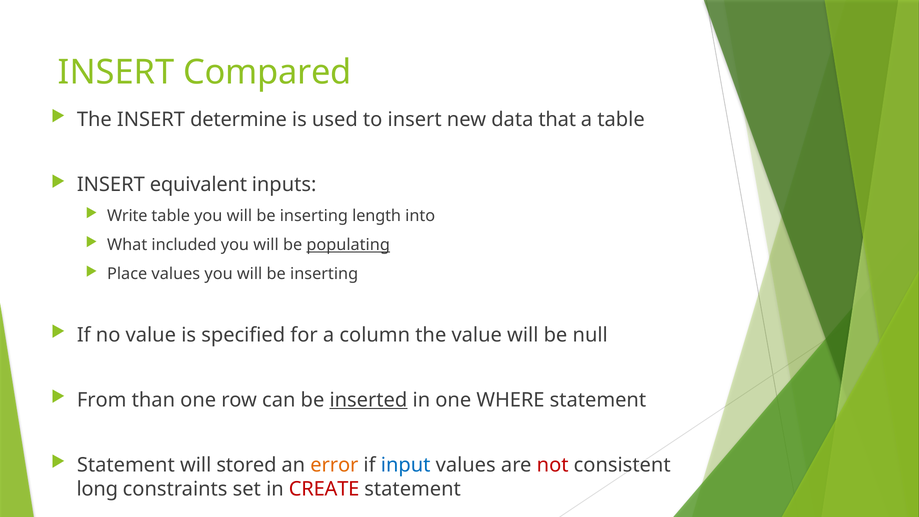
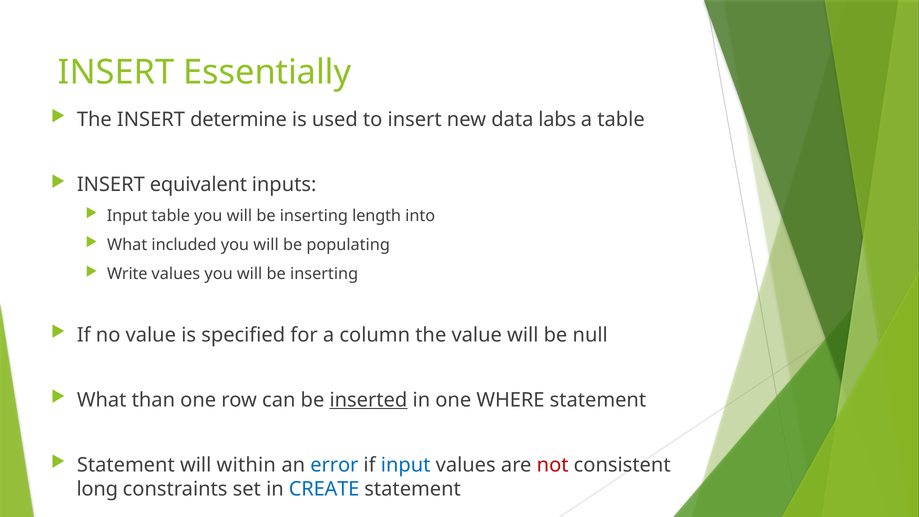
Compared: Compared -> Essentially
that: that -> labs
Write at (127, 216): Write -> Input
populating underline: present -> none
Place: Place -> Write
From at (102, 400): From -> What
stored: stored -> within
error colour: orange -> blue
CREATE colour: red -> blue
